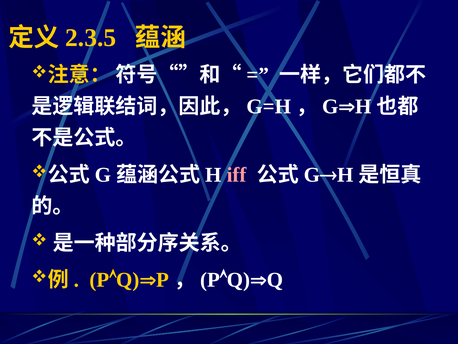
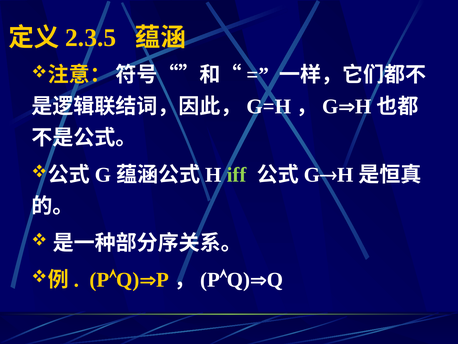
iff colour: pink -> light green
